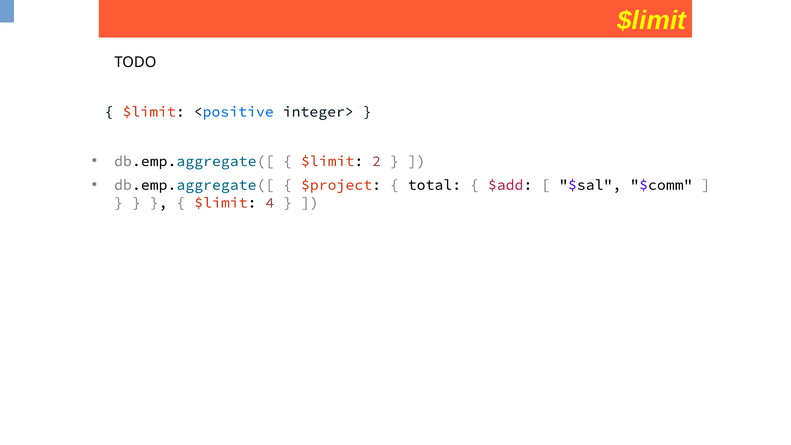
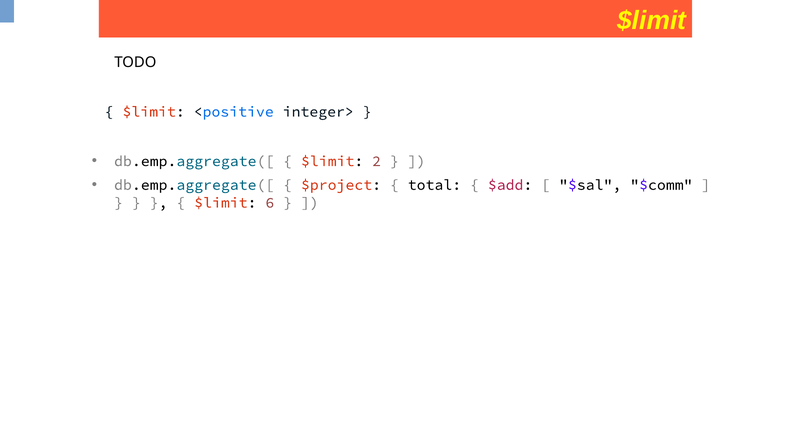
4: 4 -> 6
